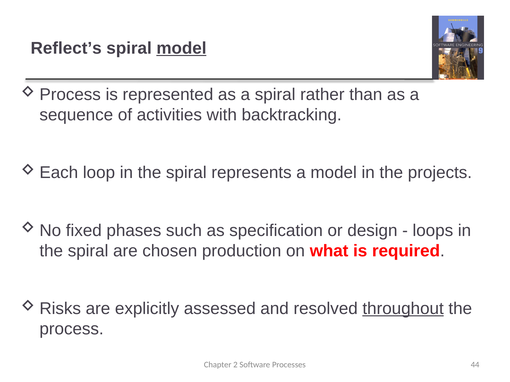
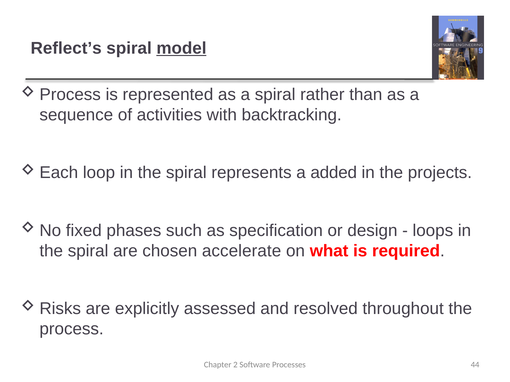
a model: model -> added
production: production -> accelerate
throughout underline: present -> none
